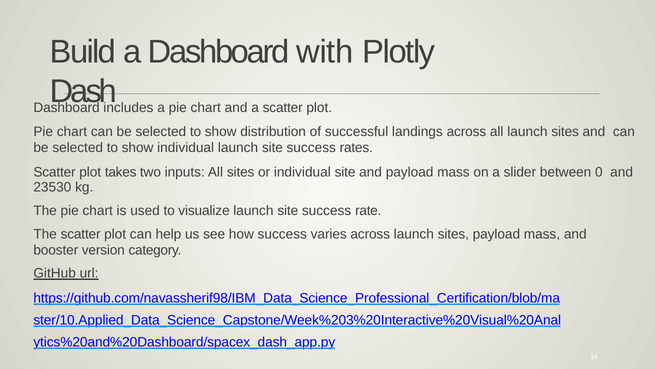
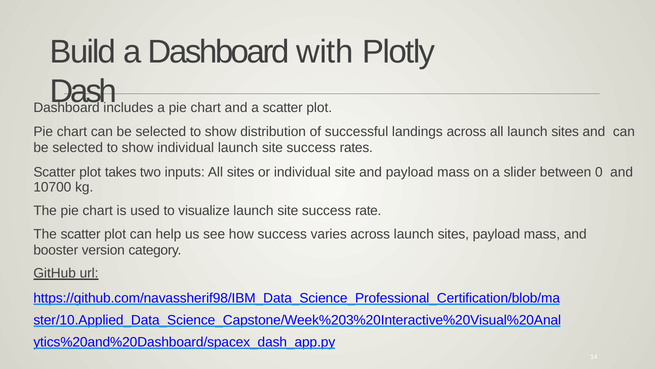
23530: 23530 -> 10700
